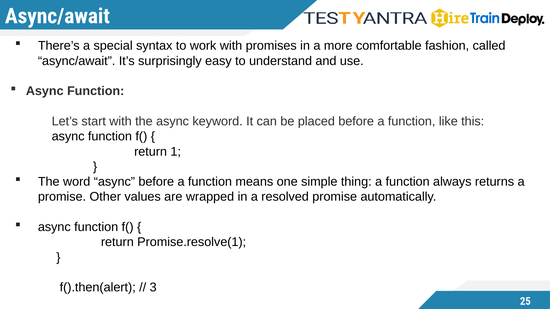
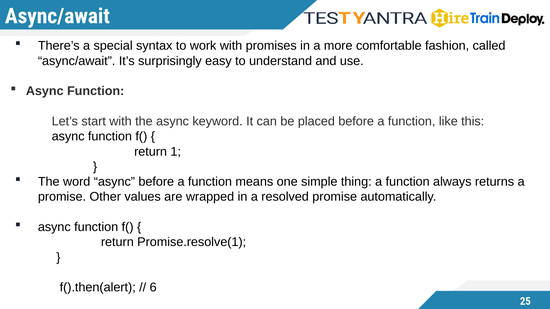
3: 3 -> 6
